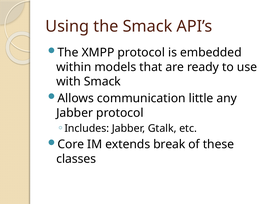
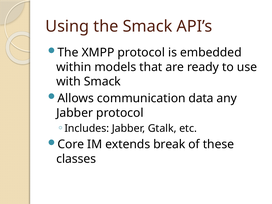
little: little -> data
